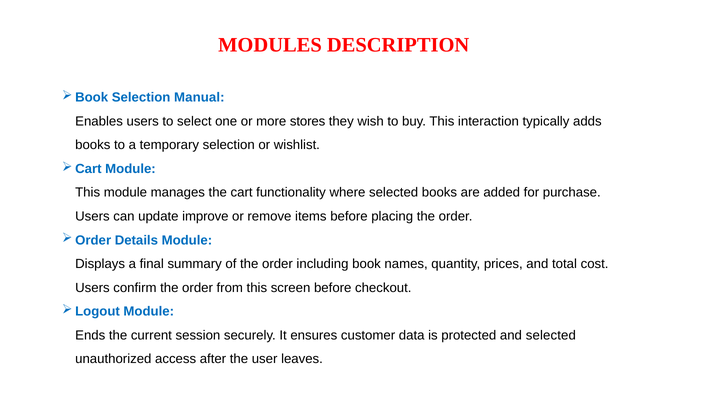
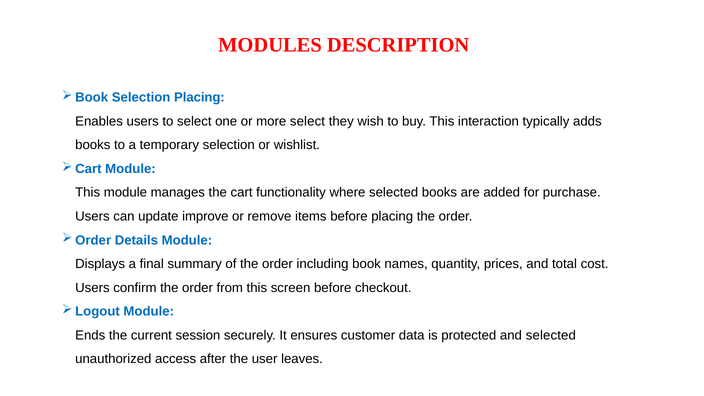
Selection Manual: Manual -> Placing
more stores: stores -> select
